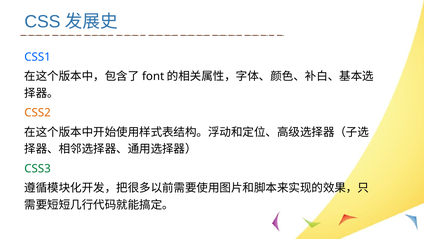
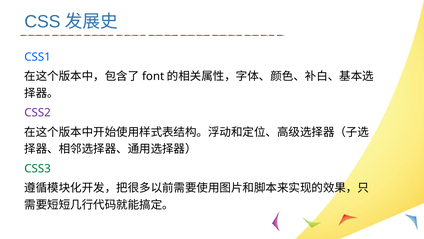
CSS2 colour: orange -> purple
